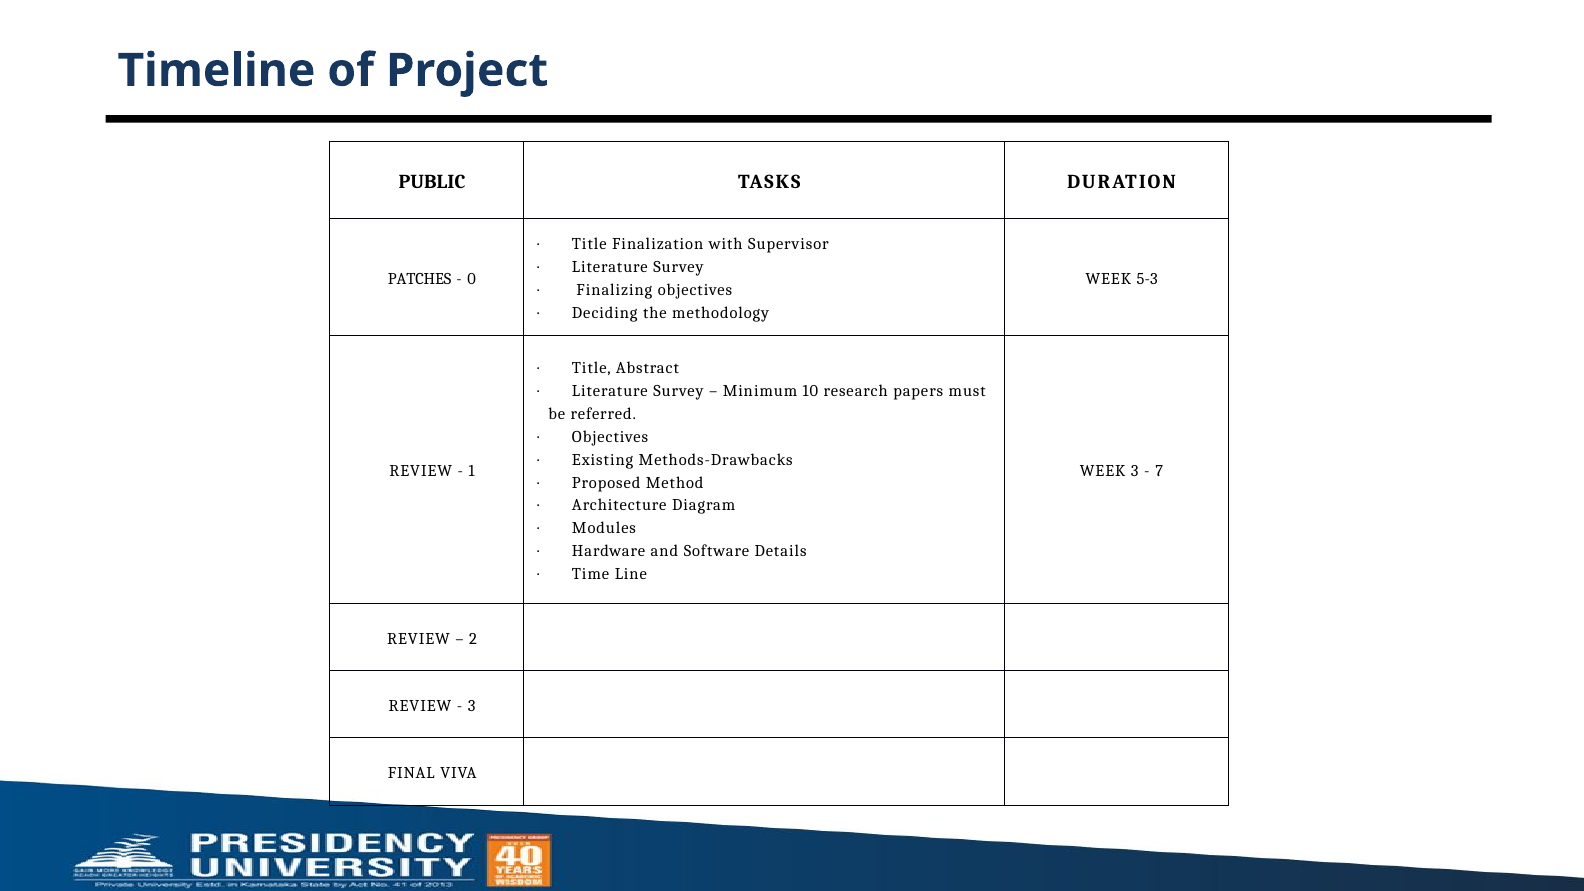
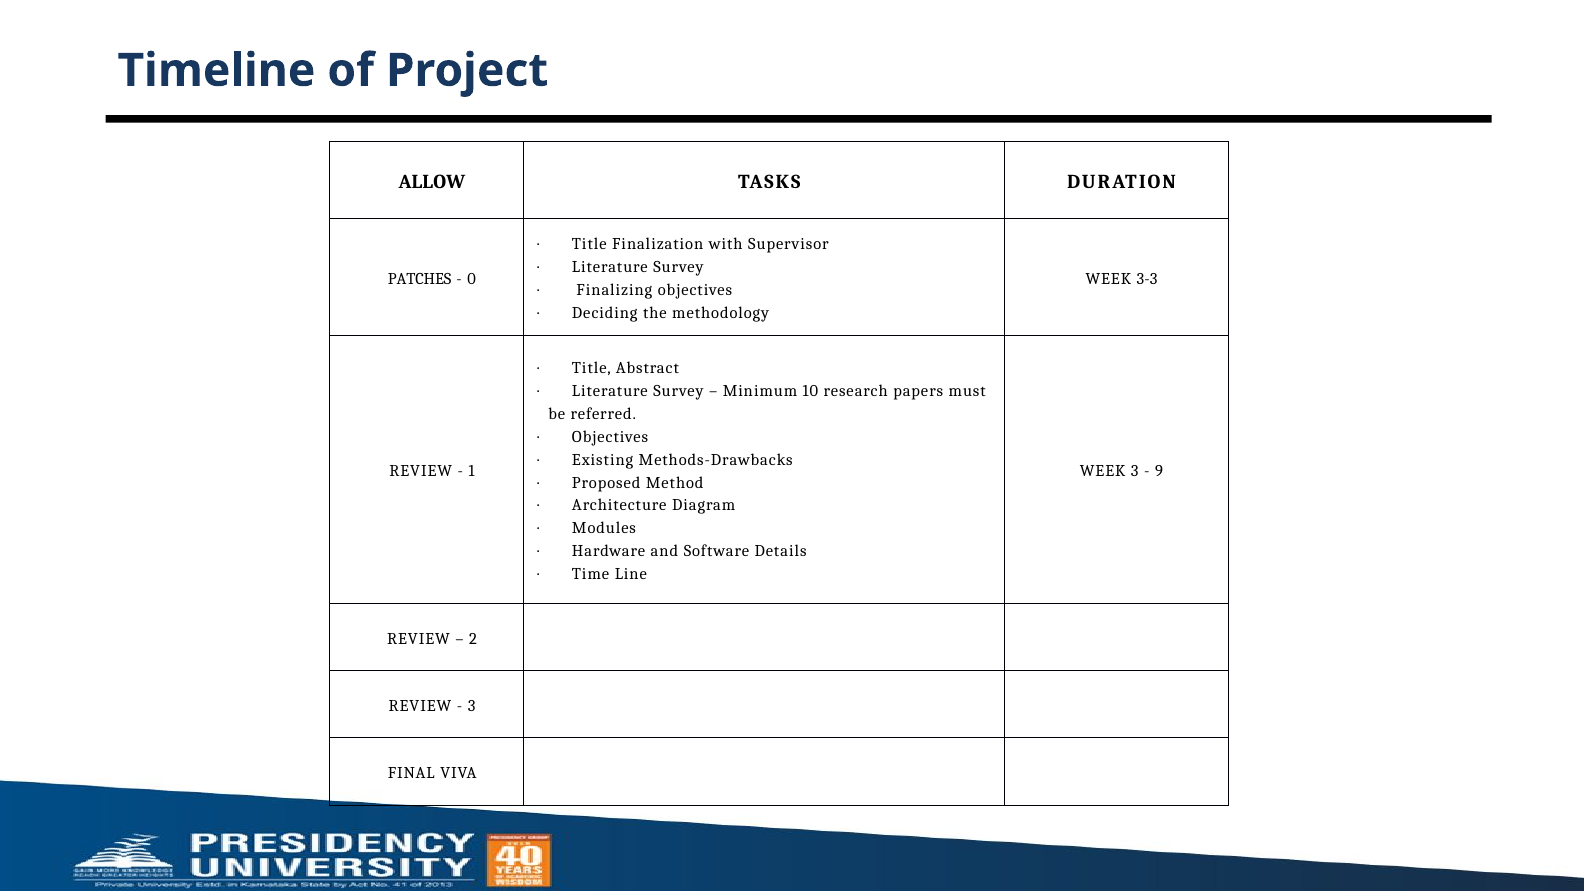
PUBLIC: PUBLIC -> ALLOW
5-3: 5-3 -> 3-3
7: 7 -> 9
